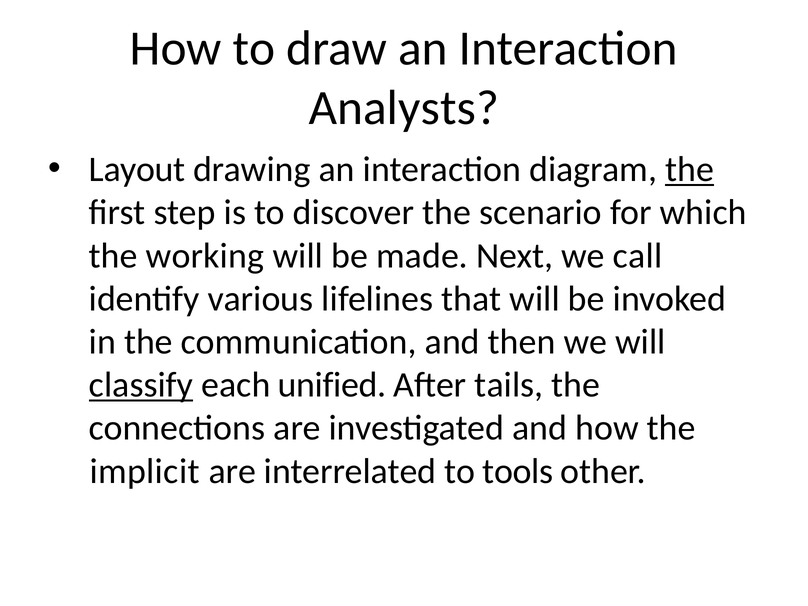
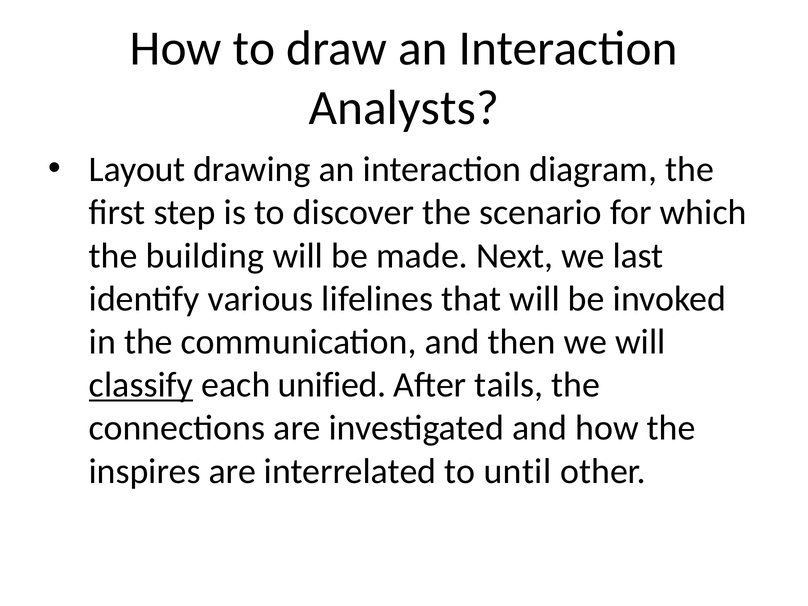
the at (690, 170) underline: present -> none
working: working -> building
call: call -> last
implicit: implicit -> inspires
tools: tools -> until
